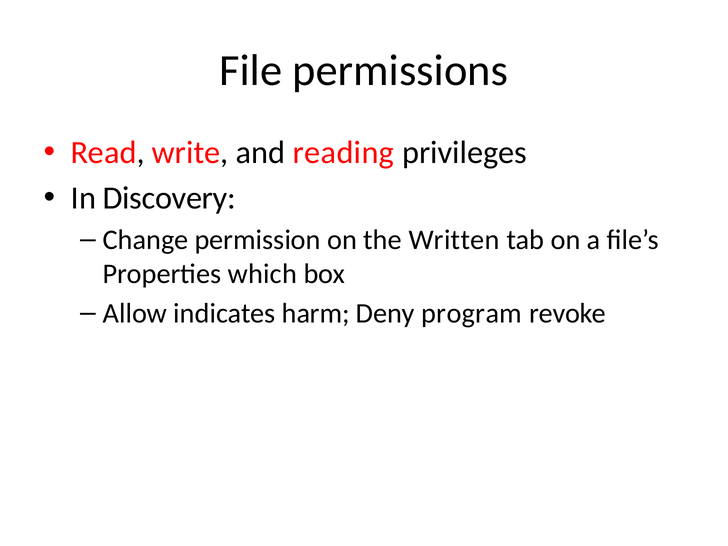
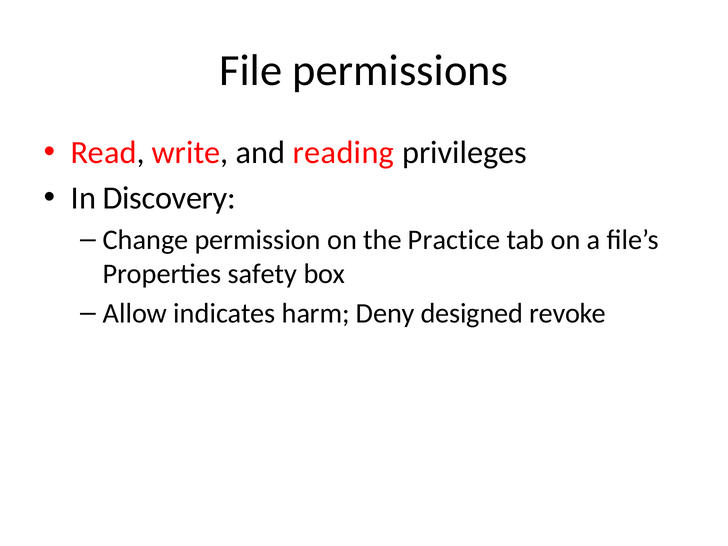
Written: Written -> Practice
which: which -> safety
program: program -> designed
